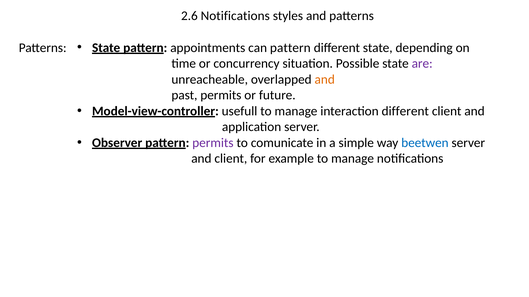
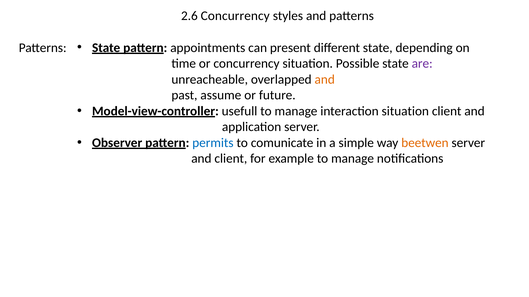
2.6 Notifications: Notifications -> Concurrency
can pattern: pattern -> present
past permits: permits -> assume
interaction different: different -> situation
permits at (213, 143) colour: purple -> blue
beetwen colour: blue -> orange
